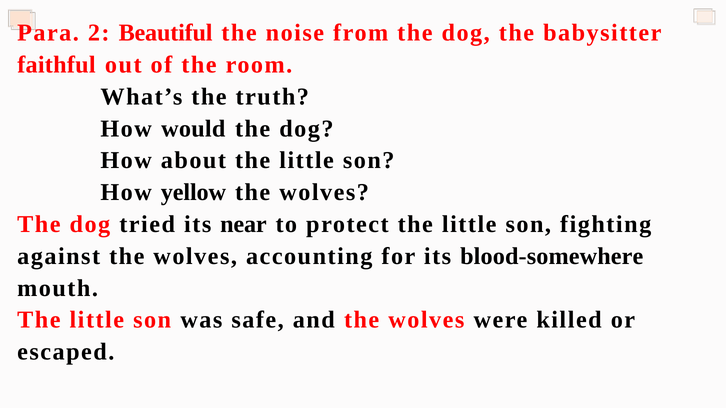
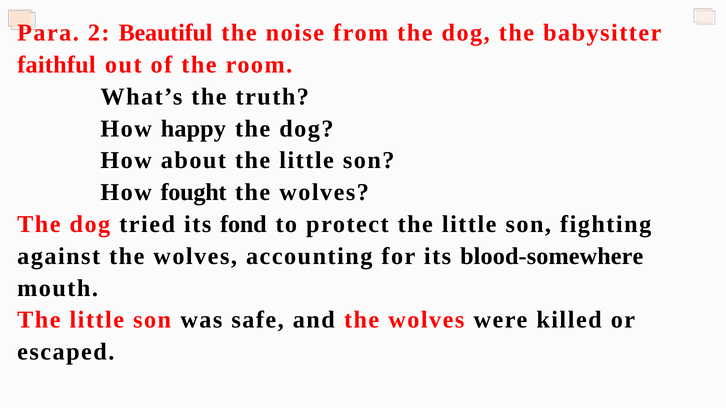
would: would -> happy
yellow: yellow -> fought
near: near -> fond
